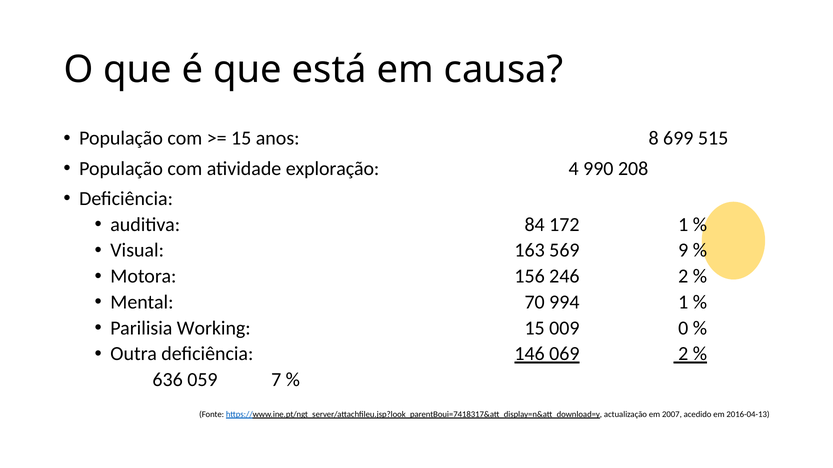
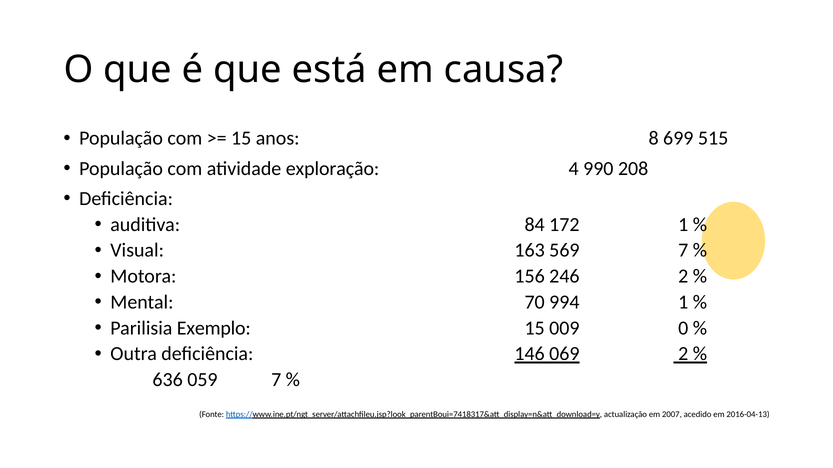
569 9: 9 -> 7
Working: Working -> Exemplo
